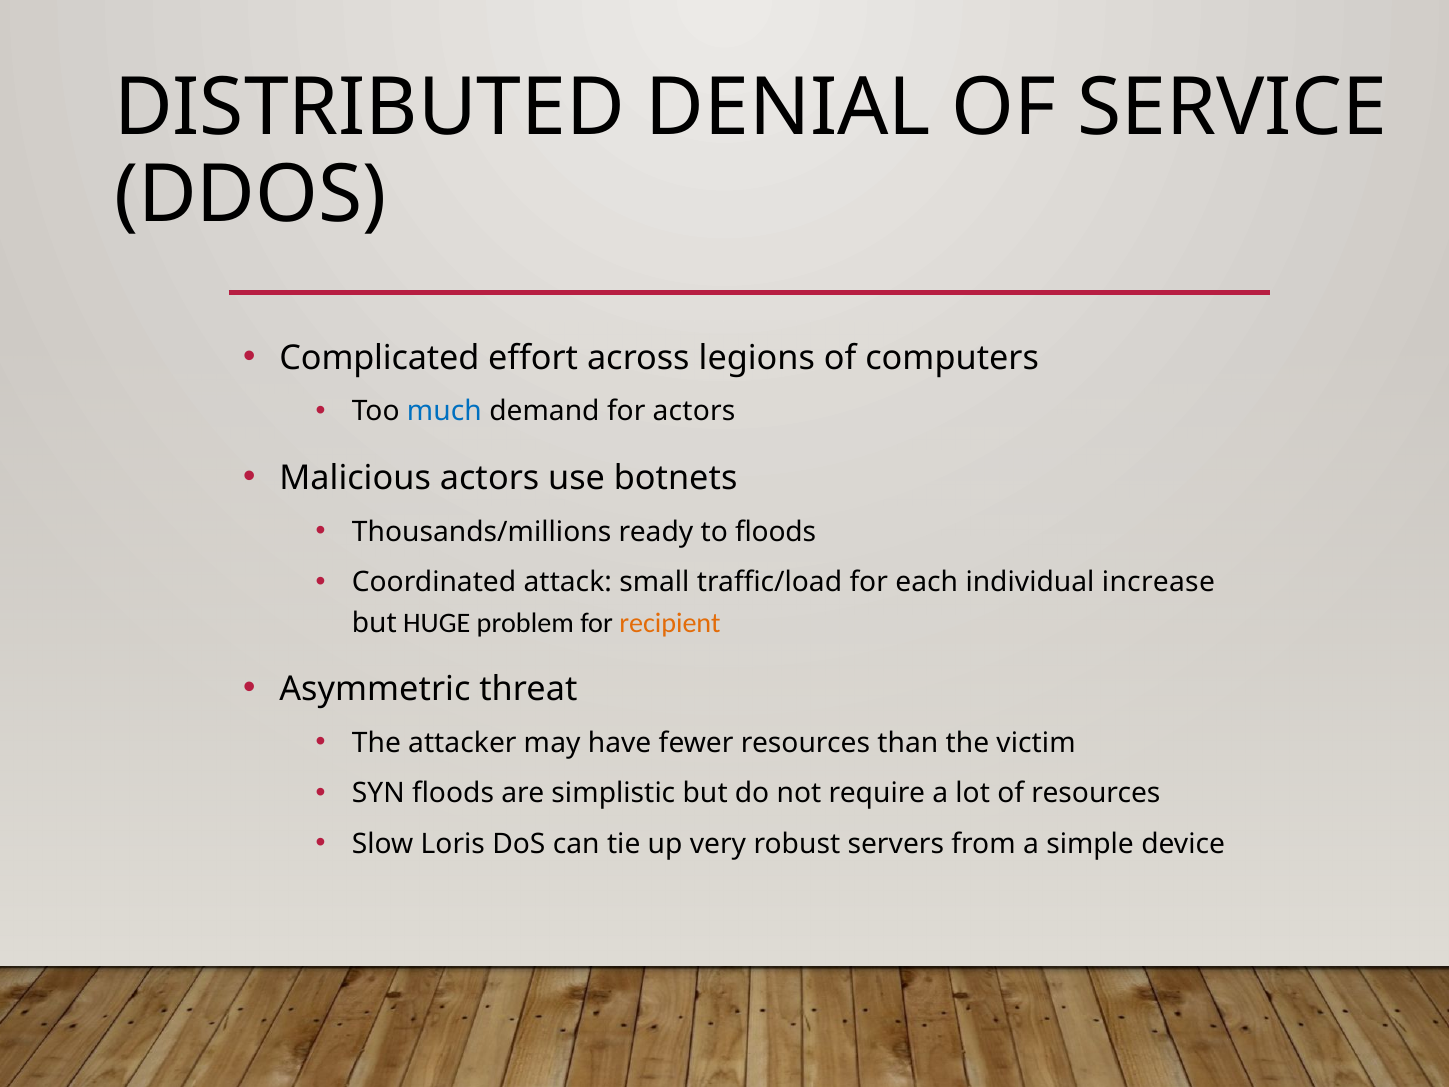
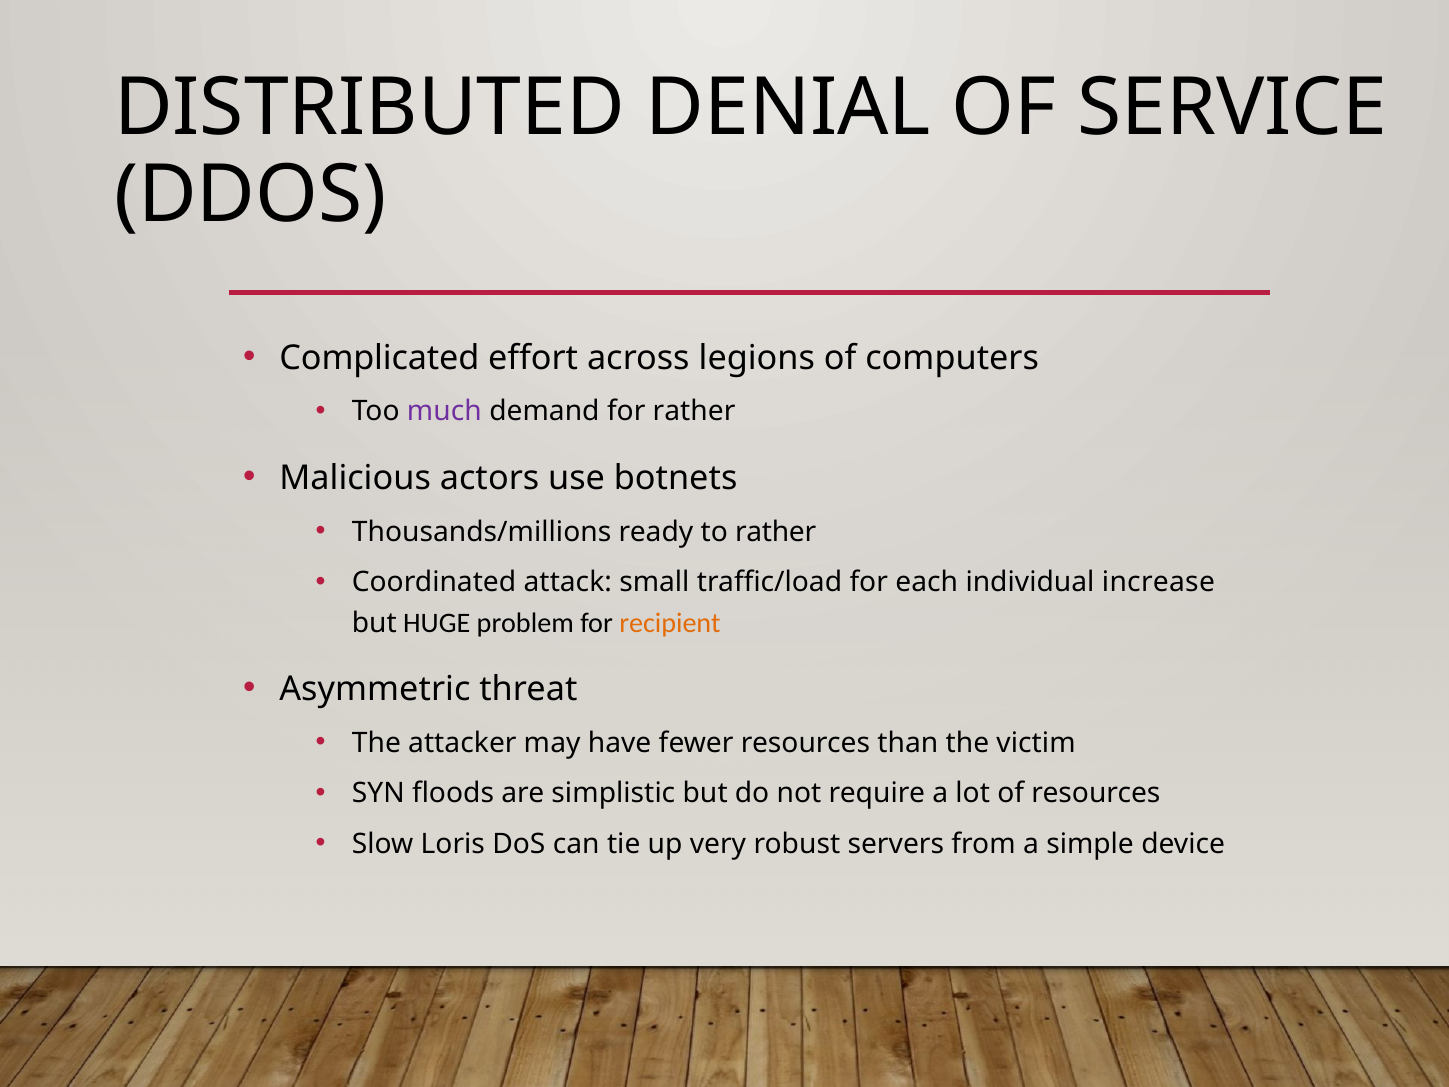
much colour: blue -> purple
for actors: actors -> rather
to floods: floods -> rather
